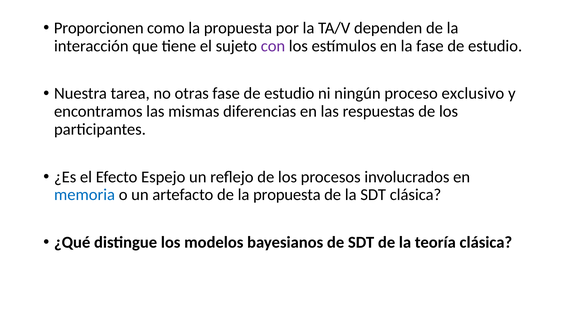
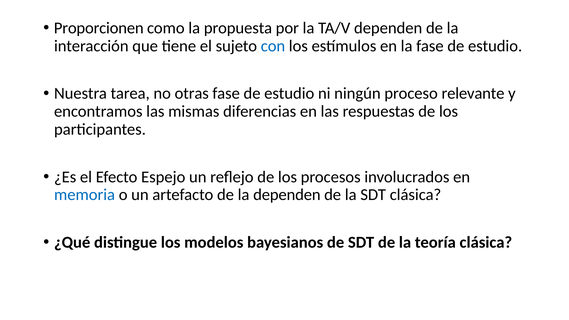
con colour: purple -> blue
exclusivo: exclusivo -> relevante
de la propuesta: propuesta -> dependen
